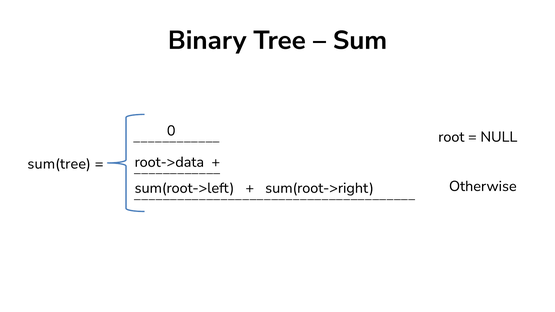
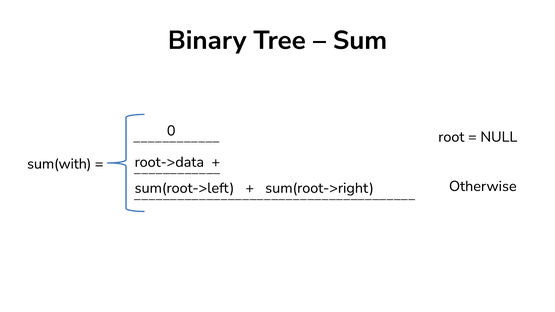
sum(tree: sum(tree -> sum(with
